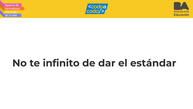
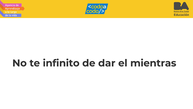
estándar: estándar -> mientras
